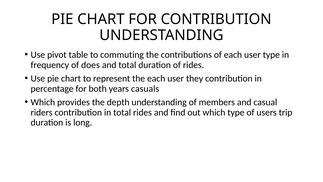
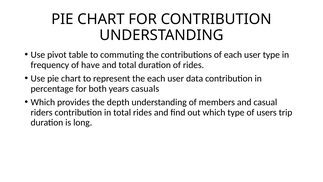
does: does -> have
they: they -> data
